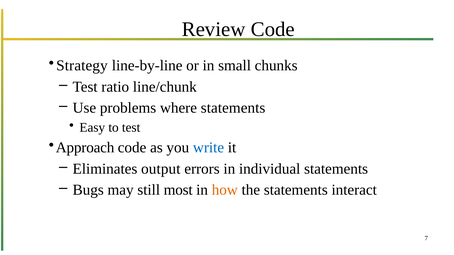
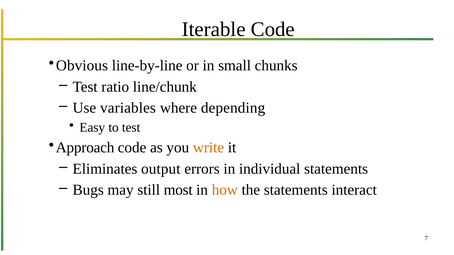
Review: Review -> Iterable
Strategy: Strategy -> Obvious
problems: problems -> variables
where statements: statements -> depending
write colour: blue -> orange
